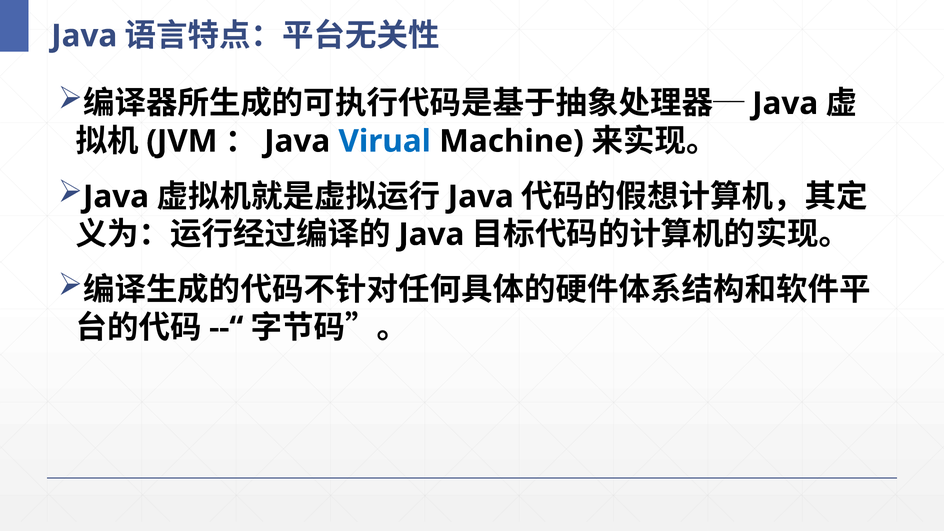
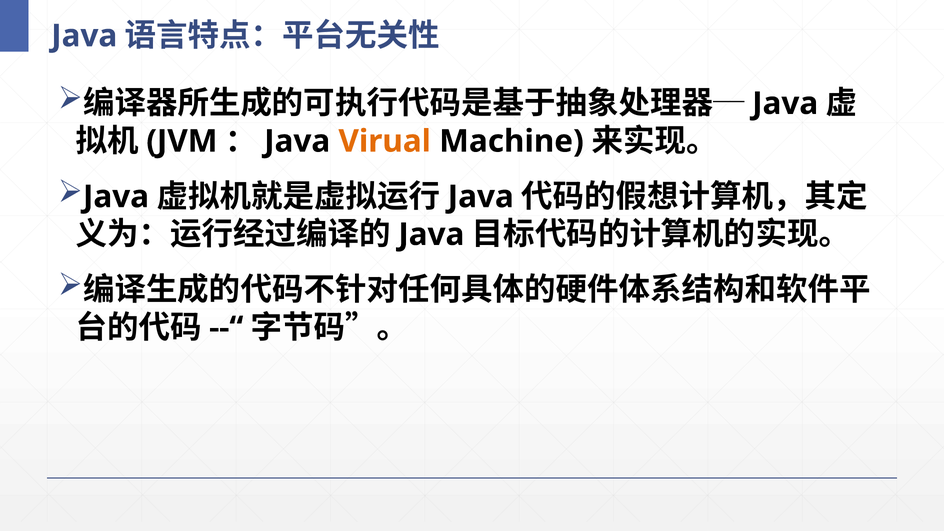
Virual colour: blue -> orange
